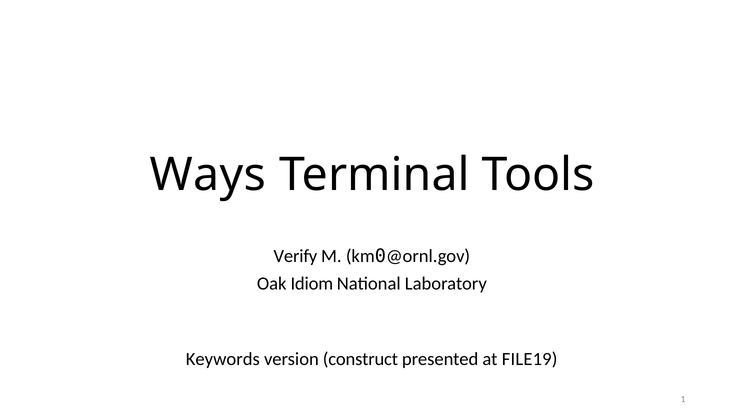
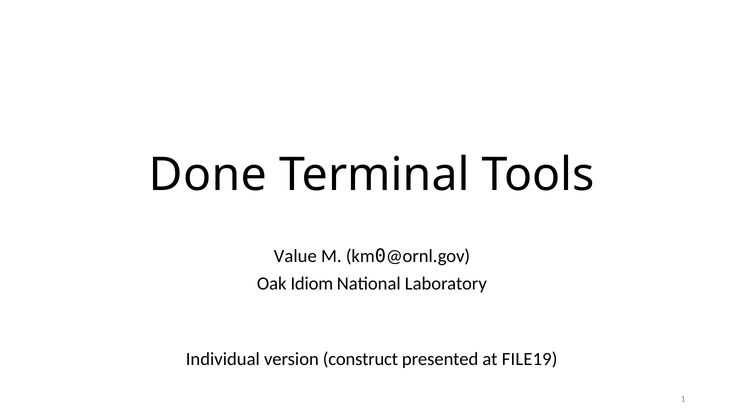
Ways: Ways -> Done
Verify: Verify -> Value
Keywords: Keywords -> Individual
